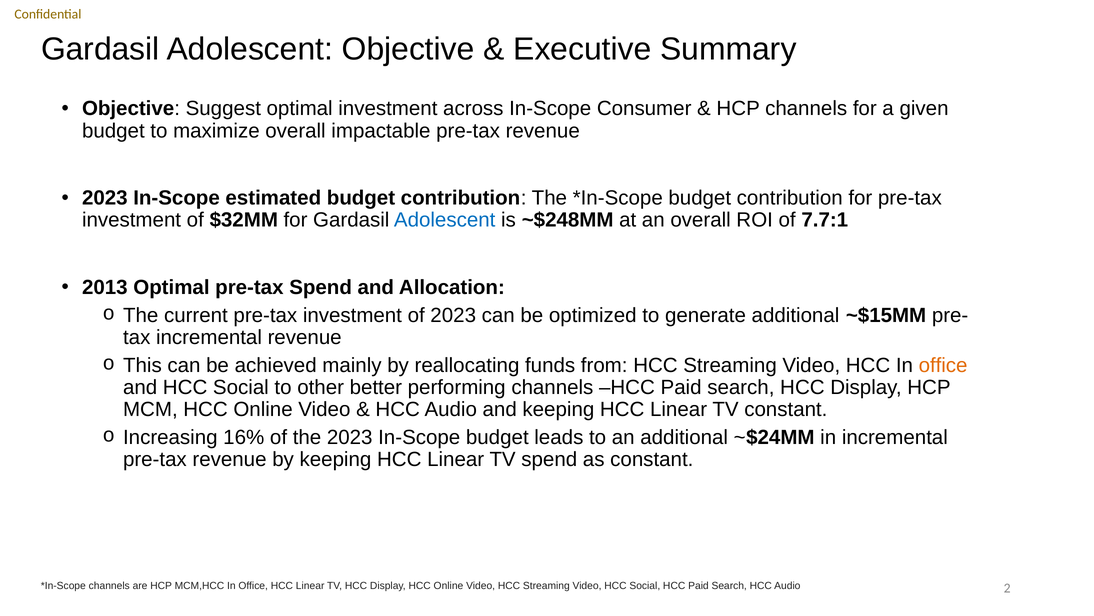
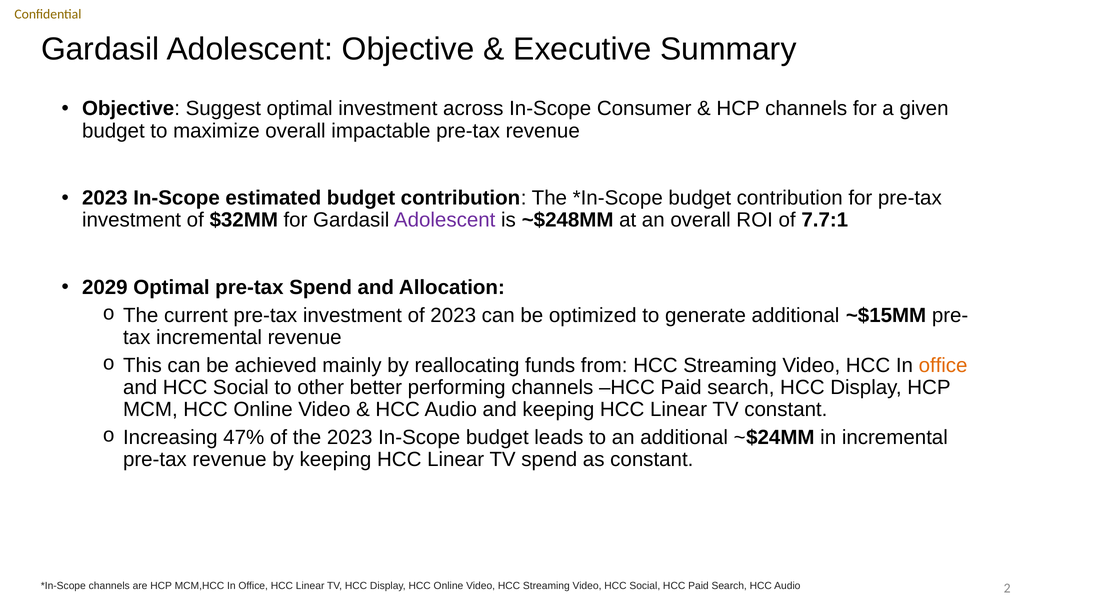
Adolescent at (445, 220) colour: blue -> purple
2013: 2013 -> 2029
16%: 16% -> 47%
